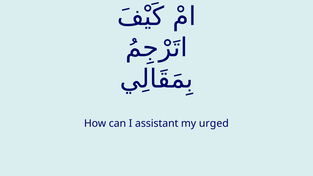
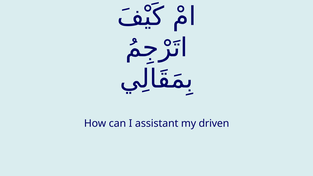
urged: urged -> driven
